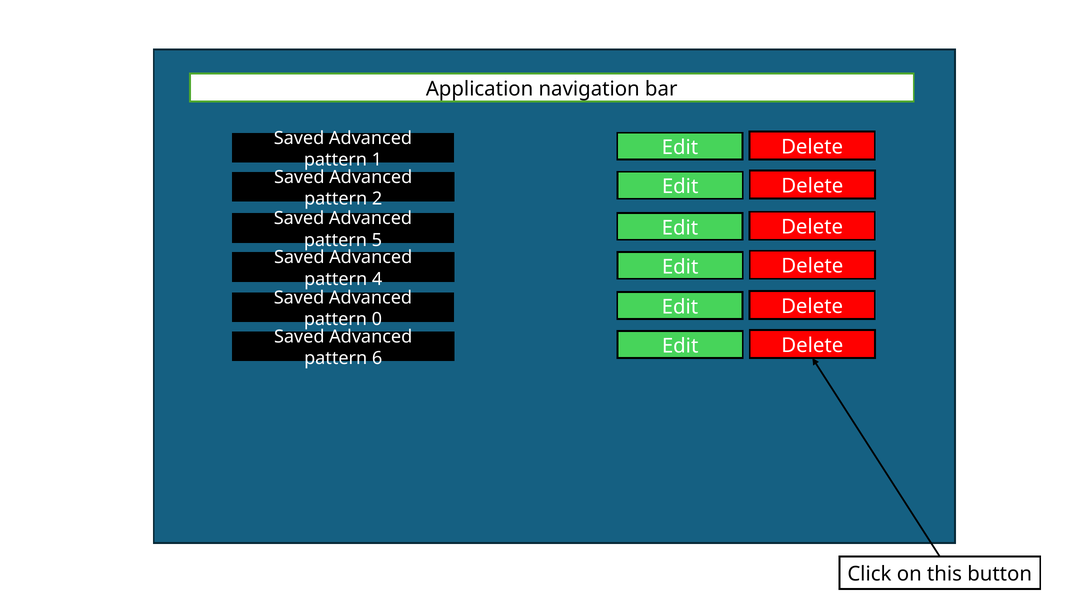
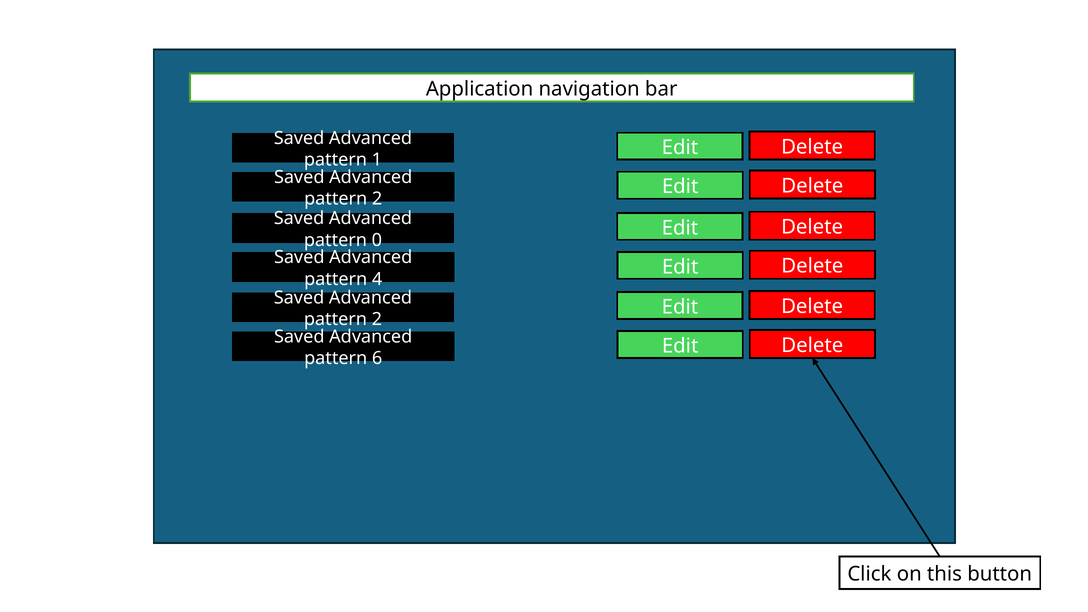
5: 5 -> 0
0 at (377, 319): 0 -> 2
